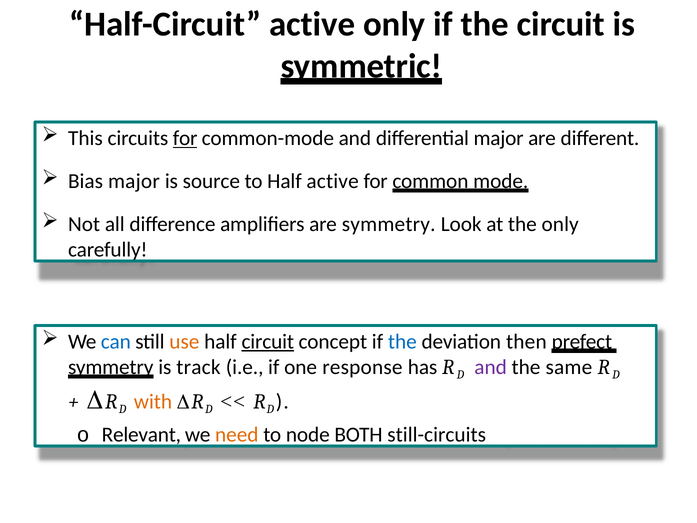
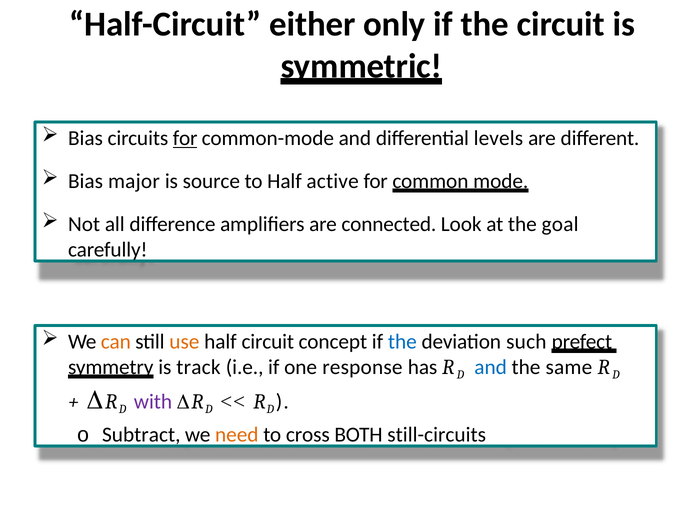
Half-Circuit active: active -> either
This at (85, 138): This -> Bias
differential major: major -> levels
are symmetry: symmetry -> connected
the only: only -> goal
can colour: blue -> orange
circuit at (268, 341) underline: present -> none
then: then -> such
and at (491, 367) colour: purple -> blue
with colour: orange -> purple
Relevant: Relevant -> Subtract
node: node -> cross
